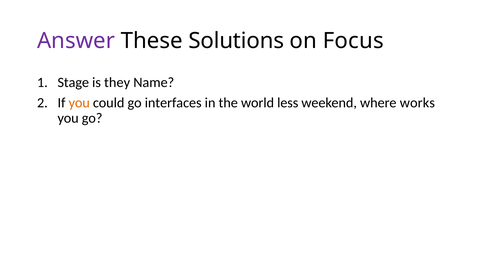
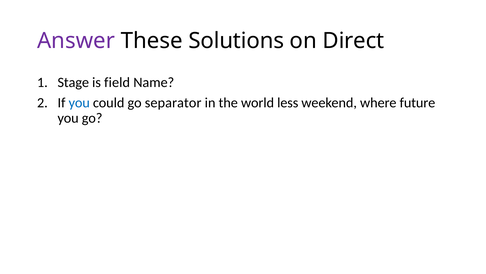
Focus: Focus -> Direct
they: they -> field
you at (79, 103) colour: orange -> blue
interfaces: interfaces -> separator
works: works -> future
